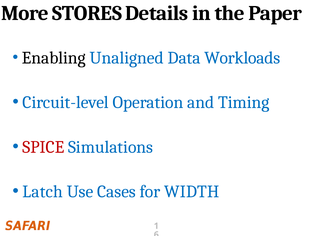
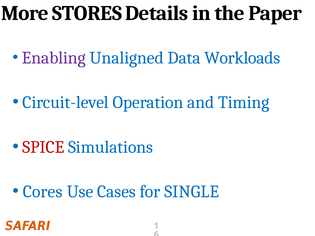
Enabling colour: black -> purple
Latch: Latch -> Cores
WIDTH: WIDTH -> SINGLE
